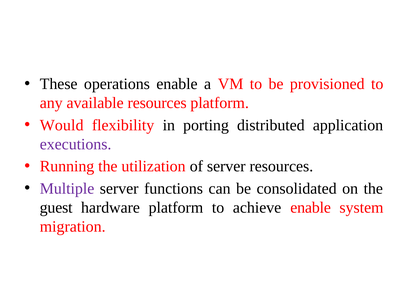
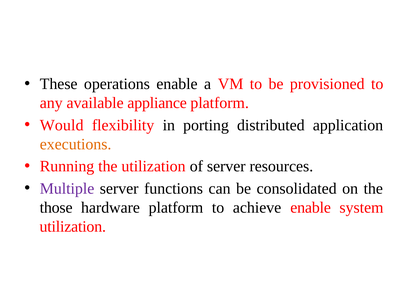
available resources: resources -> appliance
executions colour: purple -> orange
guest: guest -> those
migration at (73, 227): migration -> utilization
